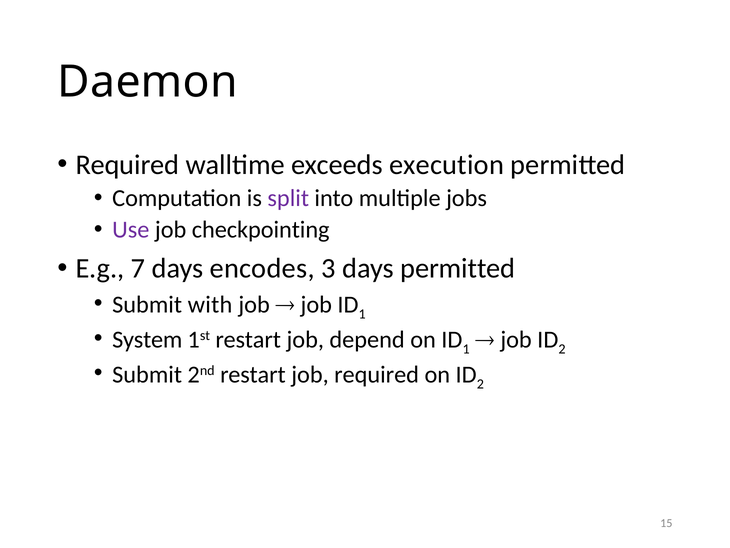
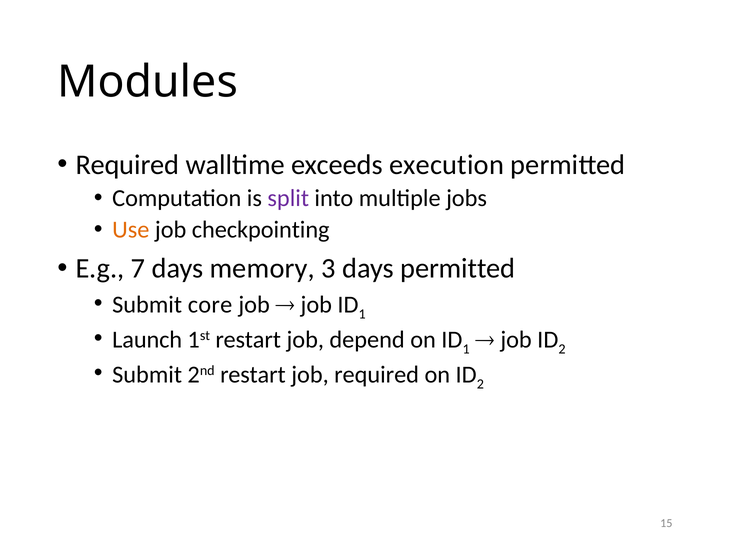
Daemon: Daemon -> Modules
Use colour: purple -> orange
encodes: encodes -> memory
with: with -> core
System: System -> Launch
